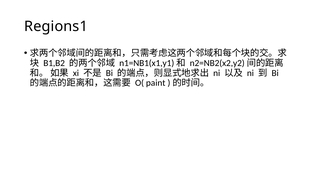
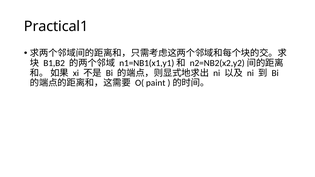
Regions1: Regions1 -> Practical1
